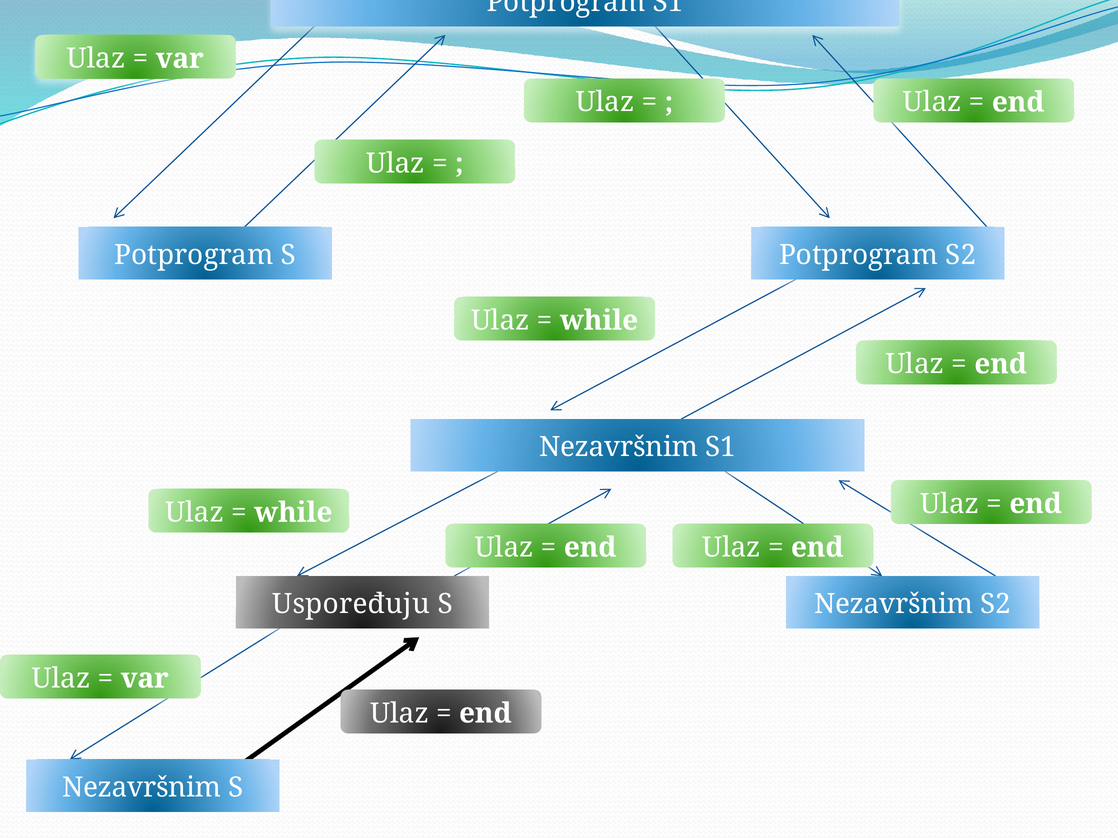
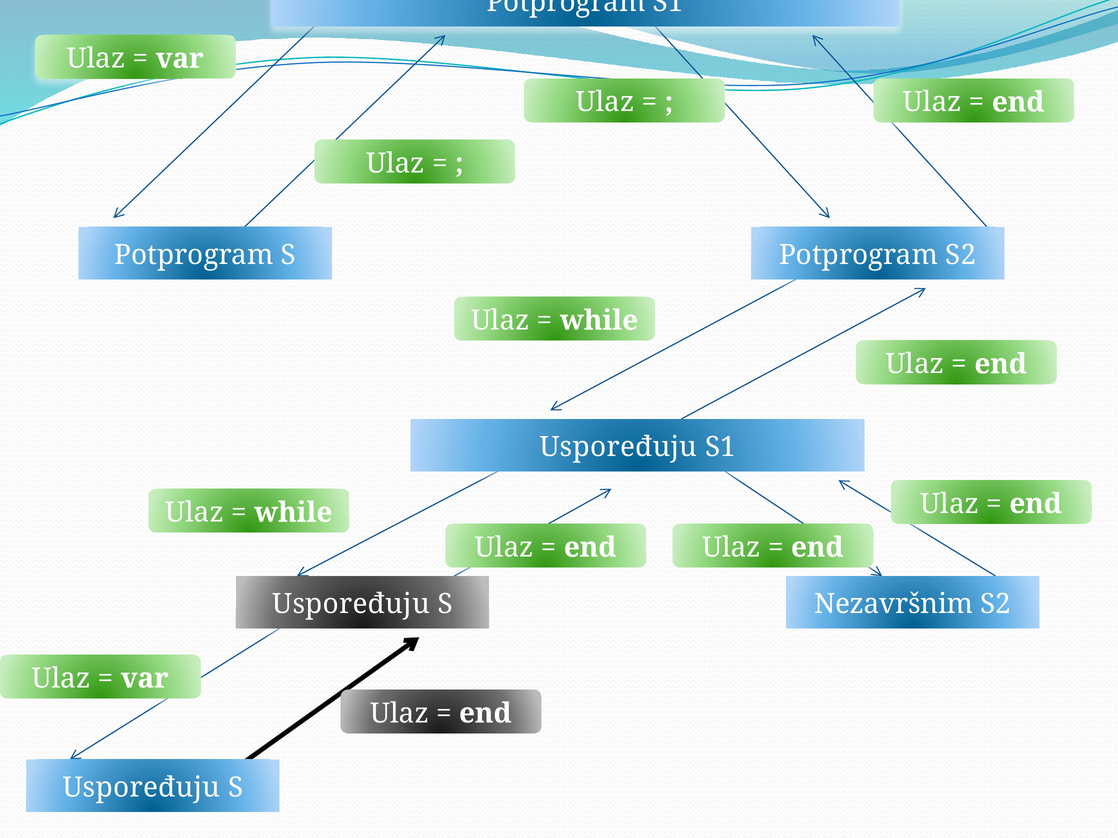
Nezavršnim at (619, 447): Nezavršnim -> Uspoređuju
Nezavršnim at (142, 788): Nezavršnim -> Uspoređuju
